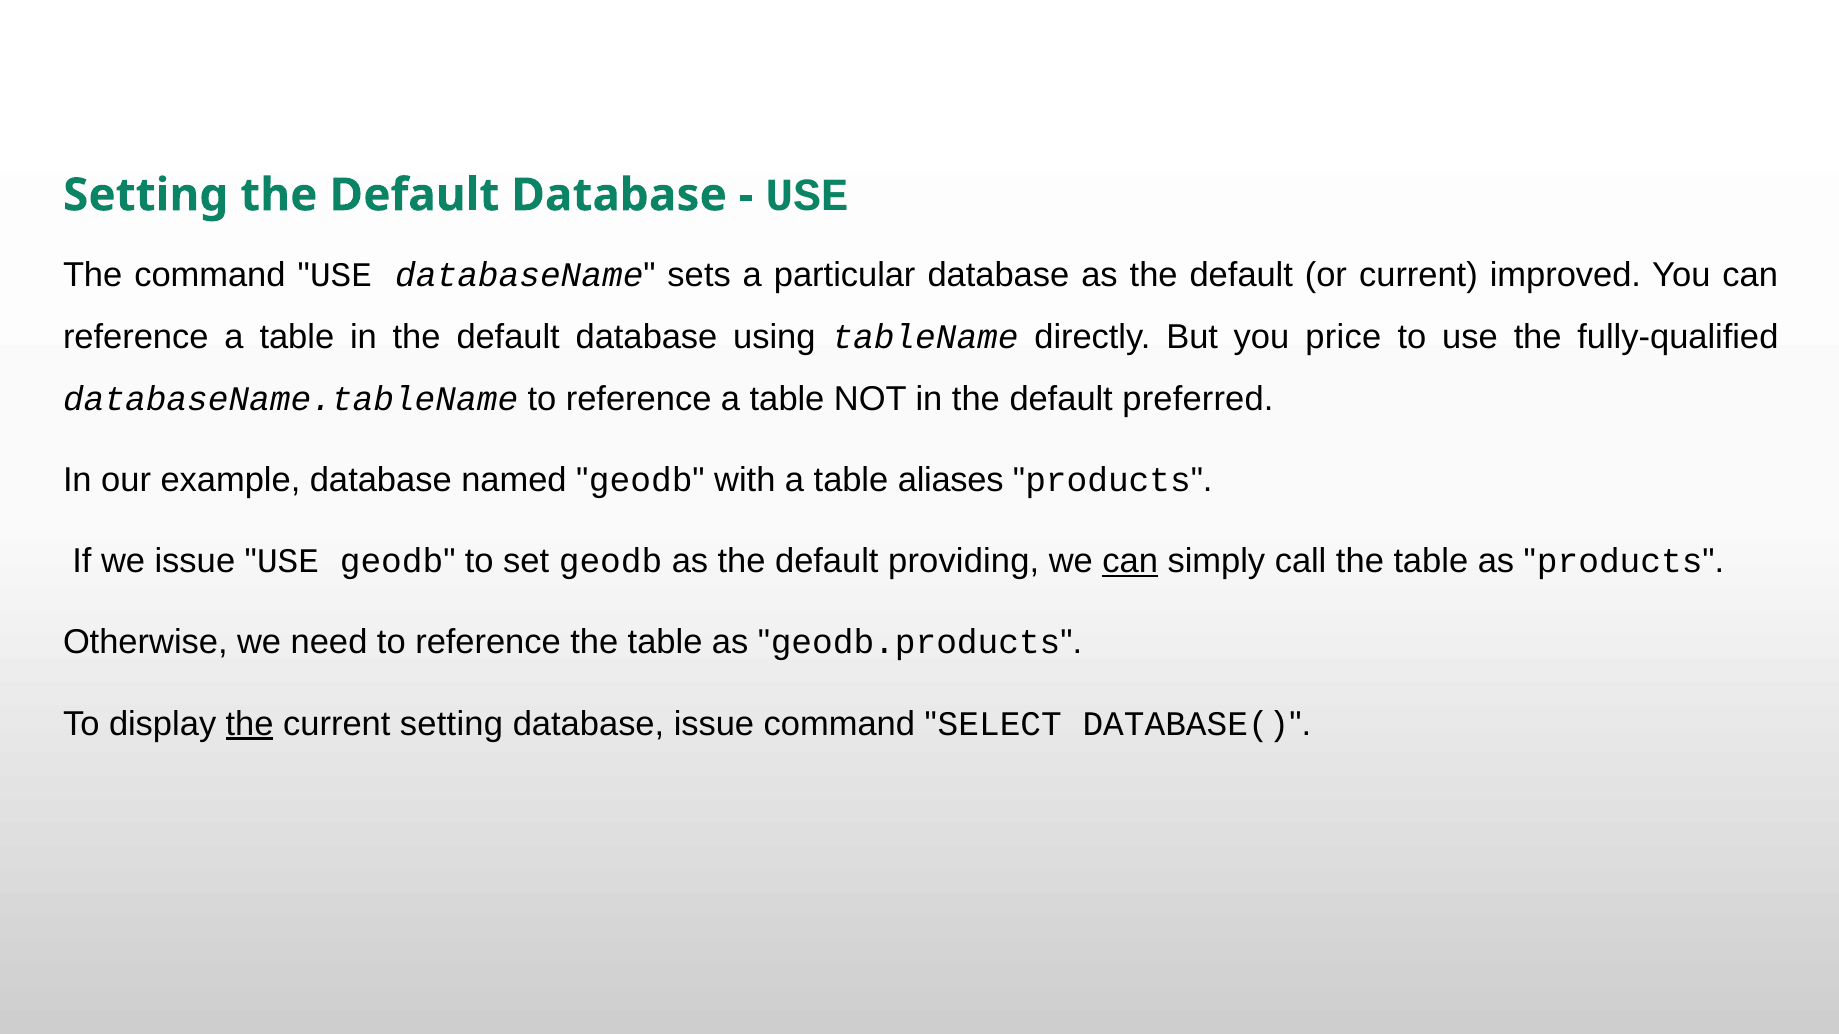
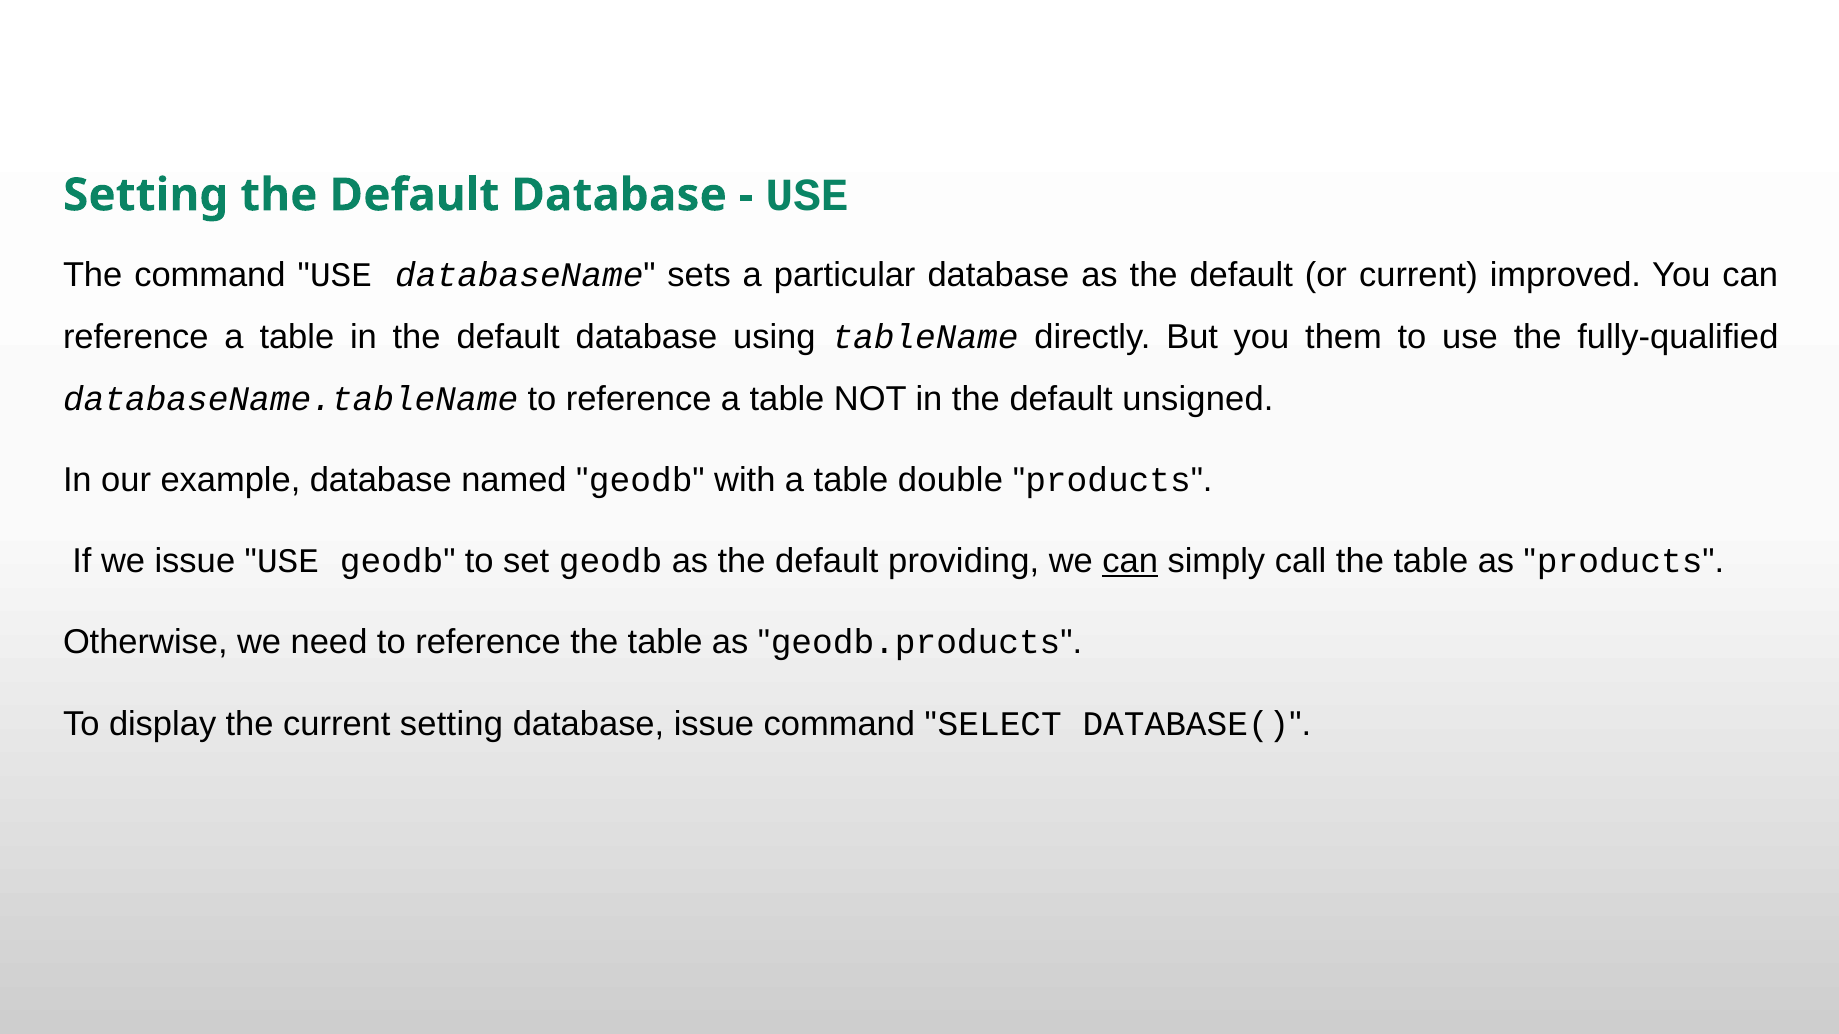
price: price -> them
preferred: preferred -> unsigned
aliases: aliases -> double
the at (250, 724) underline: present -> none
